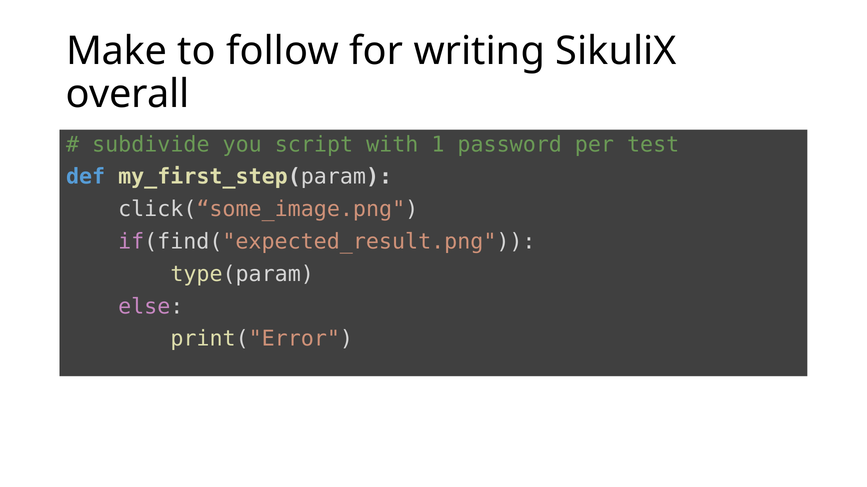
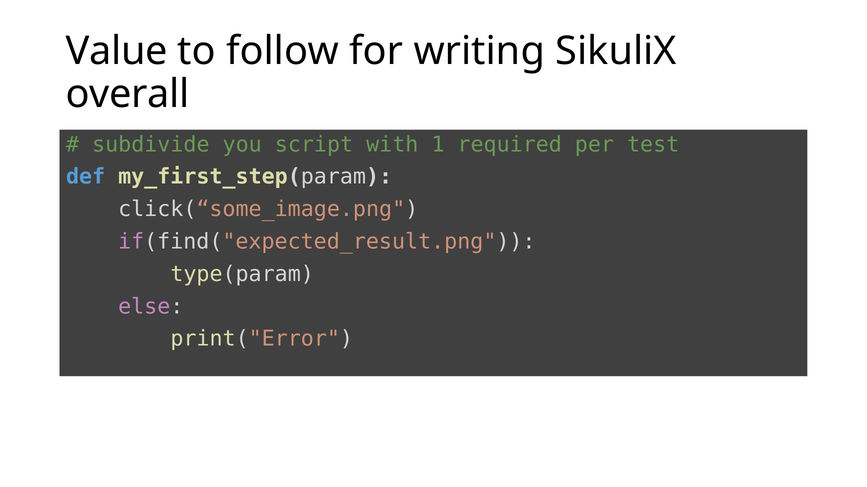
Make: Make -> Value
password: password -> required
